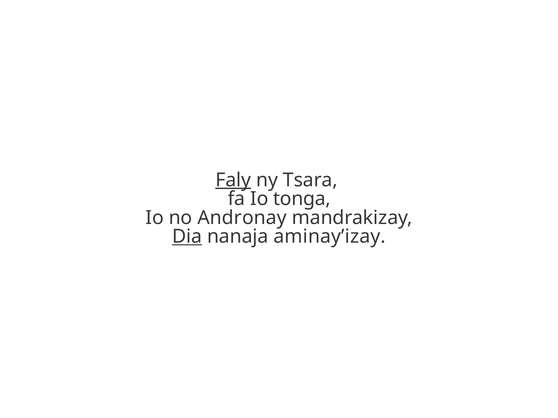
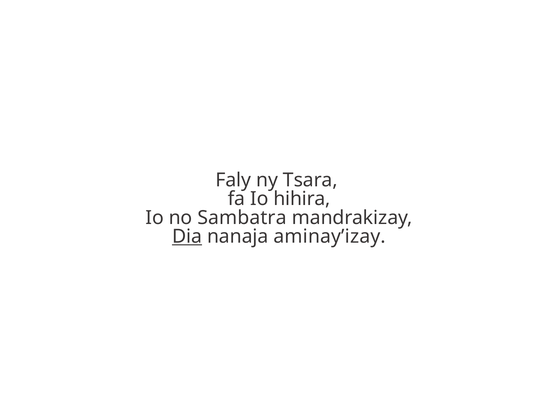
Faly underline: present -> none
tonga: tonga -> hihira
Andronay: Andronay -> Sambatra
